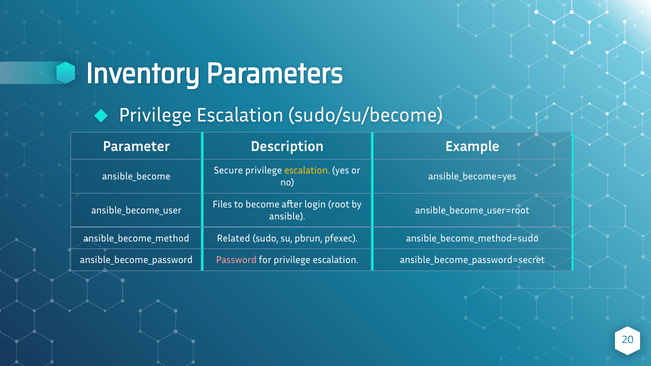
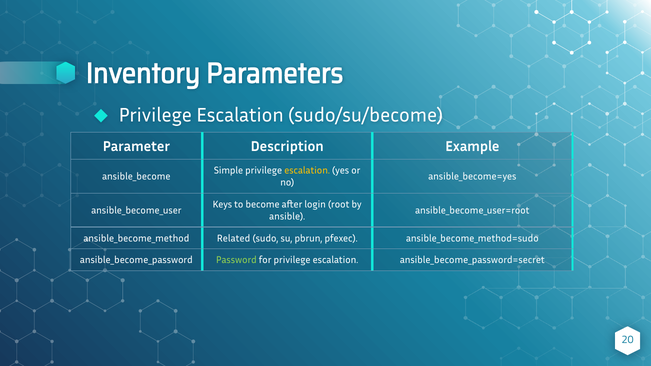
Secure: Secure -> Simple
Files: Files -> Keys
Password colour: pink -> light green
